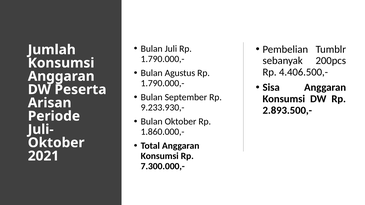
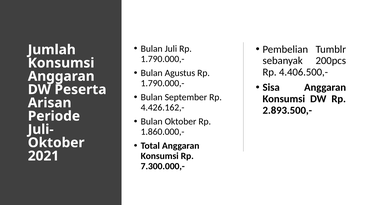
9.233.930,-: 9.233.930,- -> 4.426.162,-
